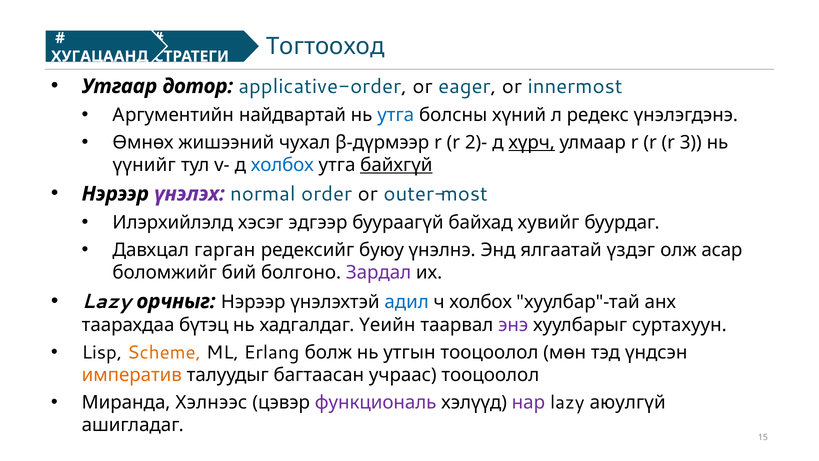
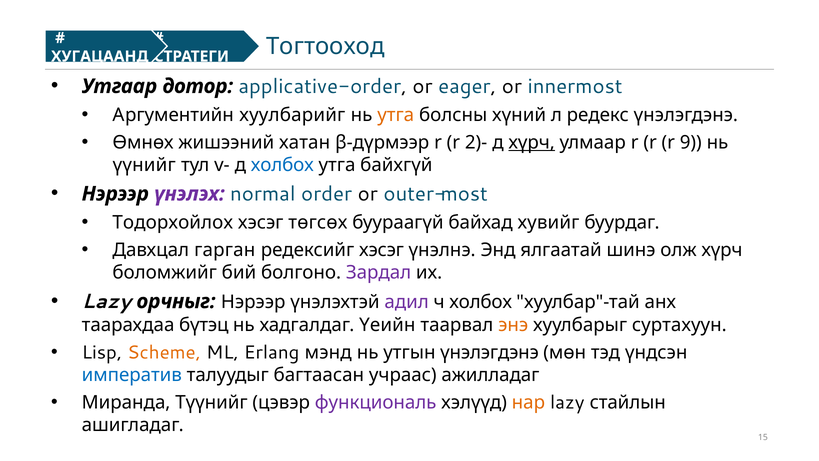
найдвартай: найдвартай -> хуулбарийг
утга at (396, 115) colour: blue -> orange
чухал: чухал -> хатан
3: 3 -> 9
байхгүй underline: present -> none
Илэрхийлэлд: Илэрхийлэлд -> Тодорхойлох
эдгээр: эдгээр -> төгсөх
редексийг буюу: буюу -> хэсэг
үздэг: үздэг -> шинэ
олж асар: асар -> хүрч
адил colour: blue -> purple
энэ colour: purple -> orange
болж: болж -> мэнд
утгын тооцоолол: тооцоолол -> үнэлэгдэнэ
императив colour: orange -> blue
учраас тооцоолол: тооцоолол -> ажилладаг
Хэлнээс: Хэлнээс -> Түүнийг
нар colour: purple -> orange
аюулгүй: аюулгүй -> стайлын
